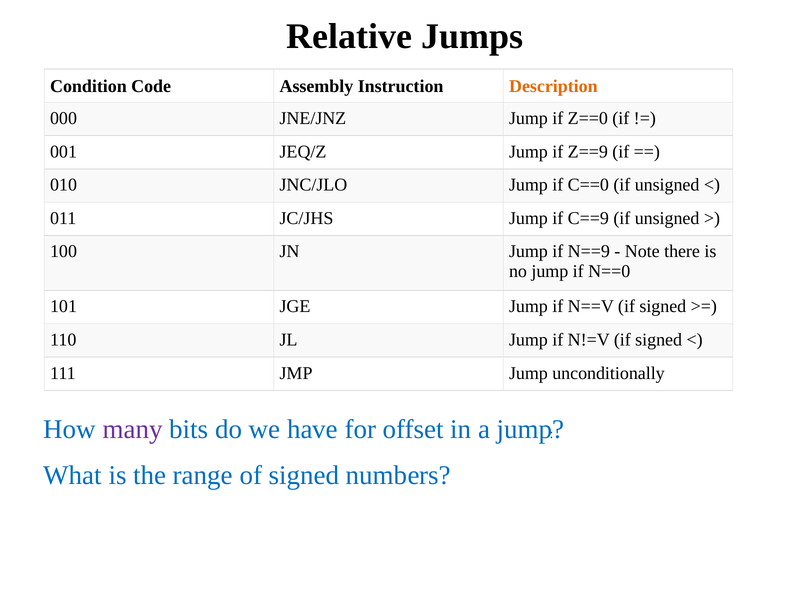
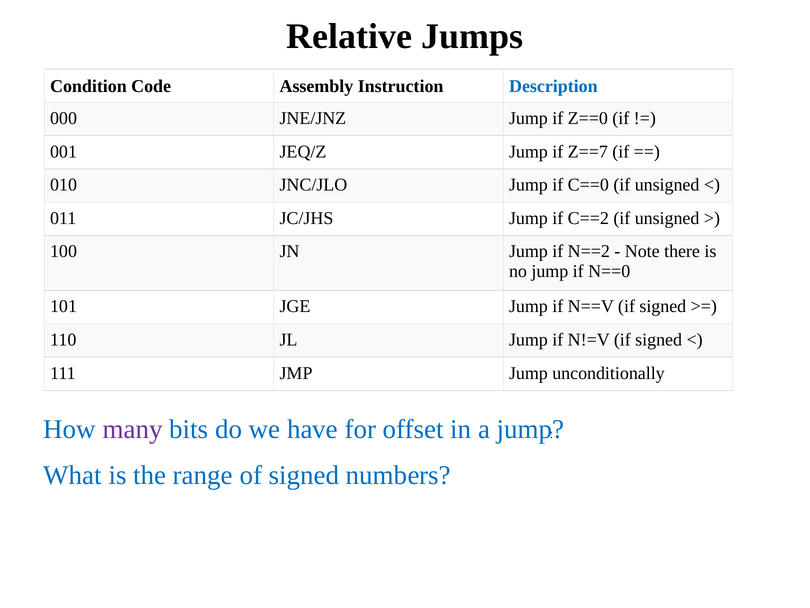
Description colour: orange -> blue
Z==9: Z==9 -> Z==7
C==9: C==9 -> C==2
N==9: N==9 -> N==2
